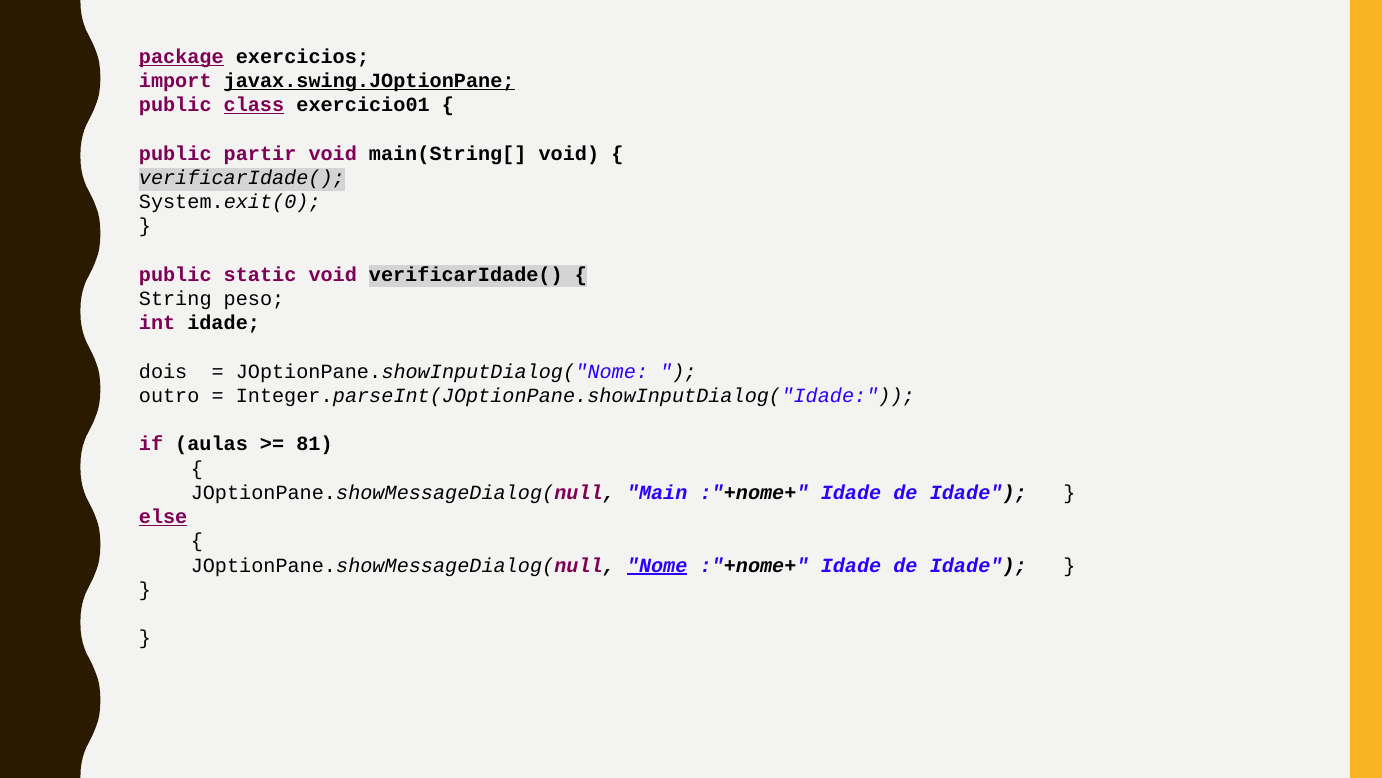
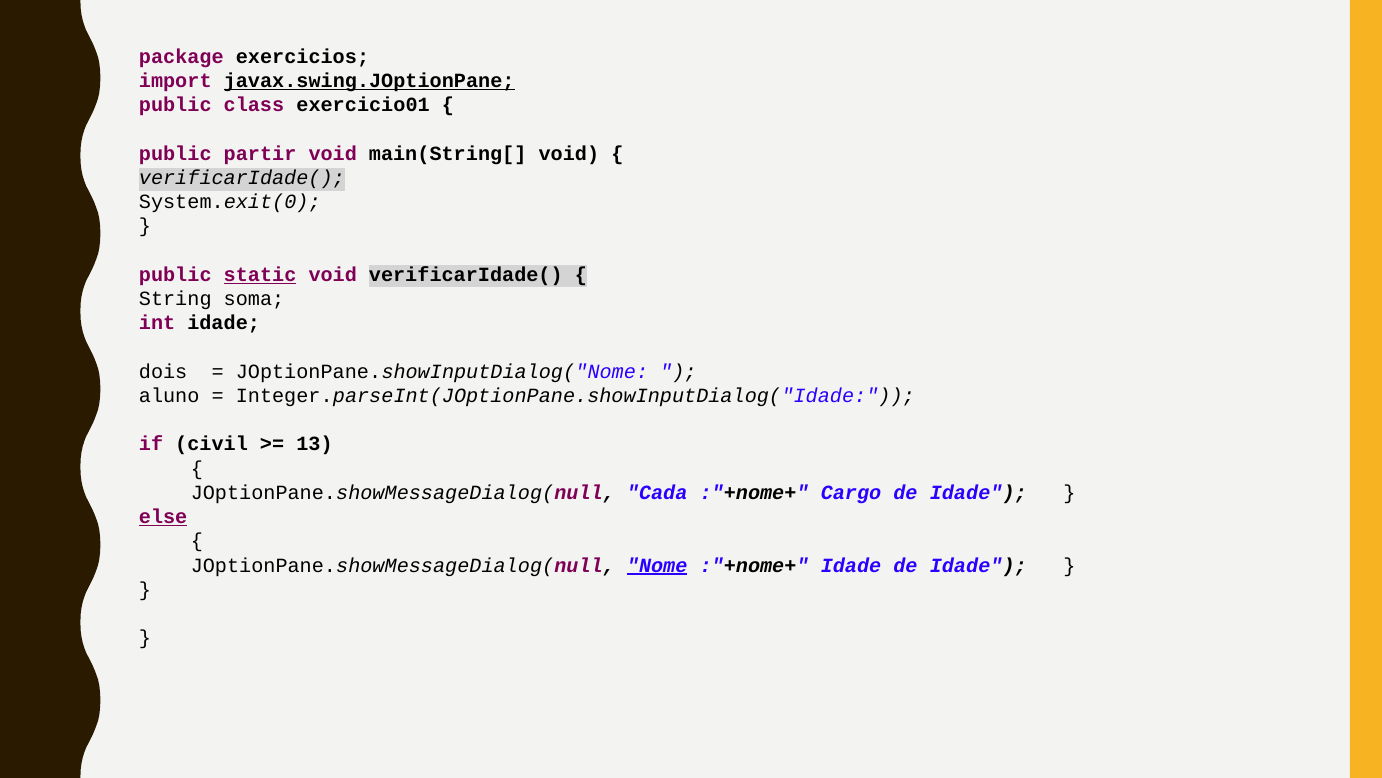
package underline: present -> none
class underline: present -> none
static underline: none -> present
peso: peso -> soma
outro: outro -> aluno
aulas: aulas -> civil
81: 81 -> 13
Main: Main -> Cada
Idade at (851, 492): Idade -> Cargo
